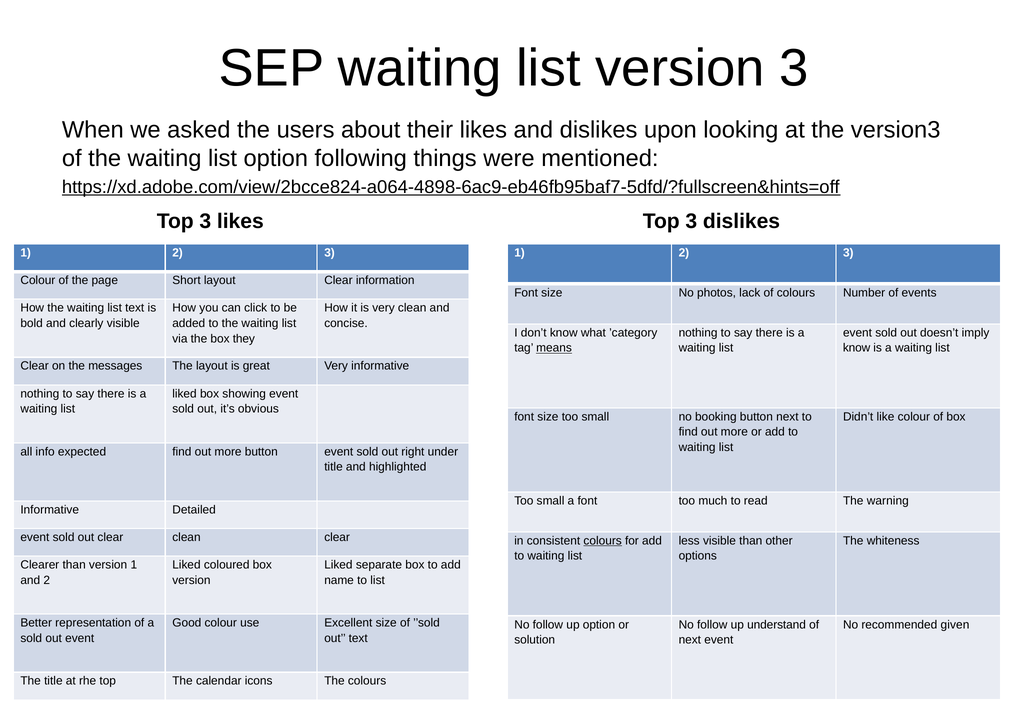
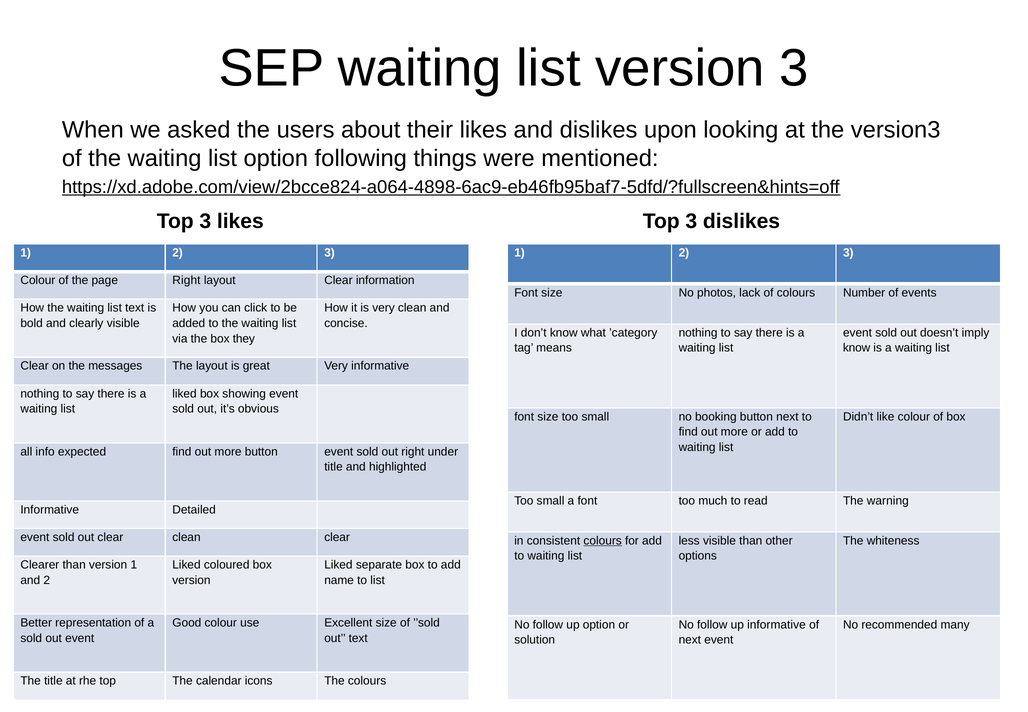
page Short: Short -> Right
means underline: present -> none
up understand: understand -> informative
given: given -> many
